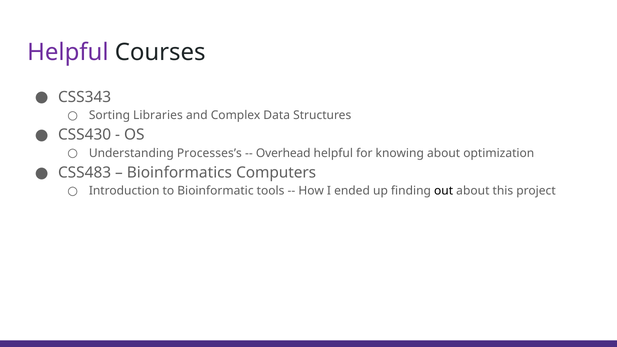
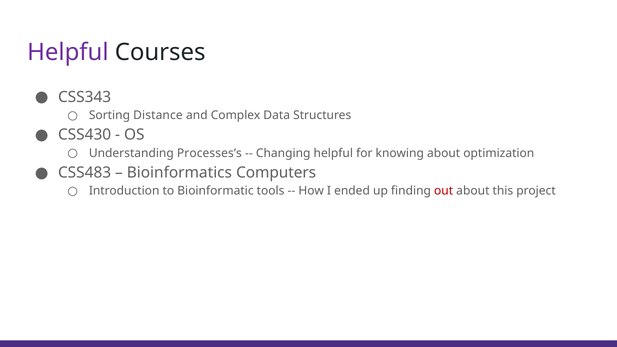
Libraries: Libraries -> Distance
Overhead: Overhead -> Changing
out colour: black -> red
